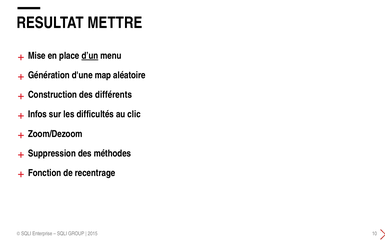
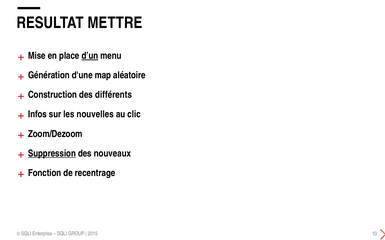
difficultés: difficultés -> nouvelles
Suppression underline: none -> present
méthodes: méthodes -> nouveaux
